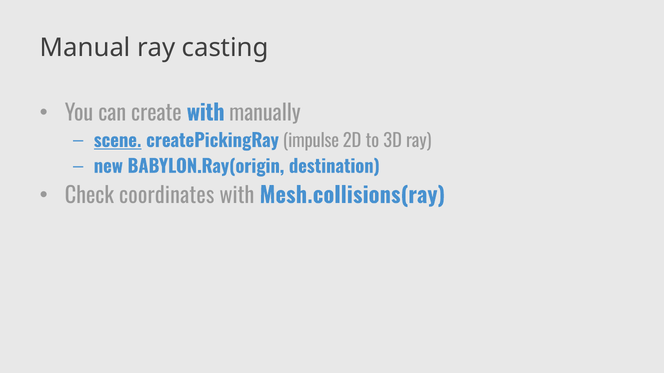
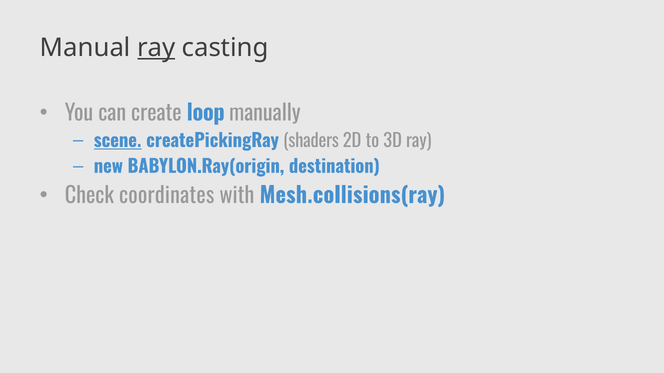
ray at (156, 48) underline: none -> present
create with: with -> loop
impulse: impulse -> shaders
